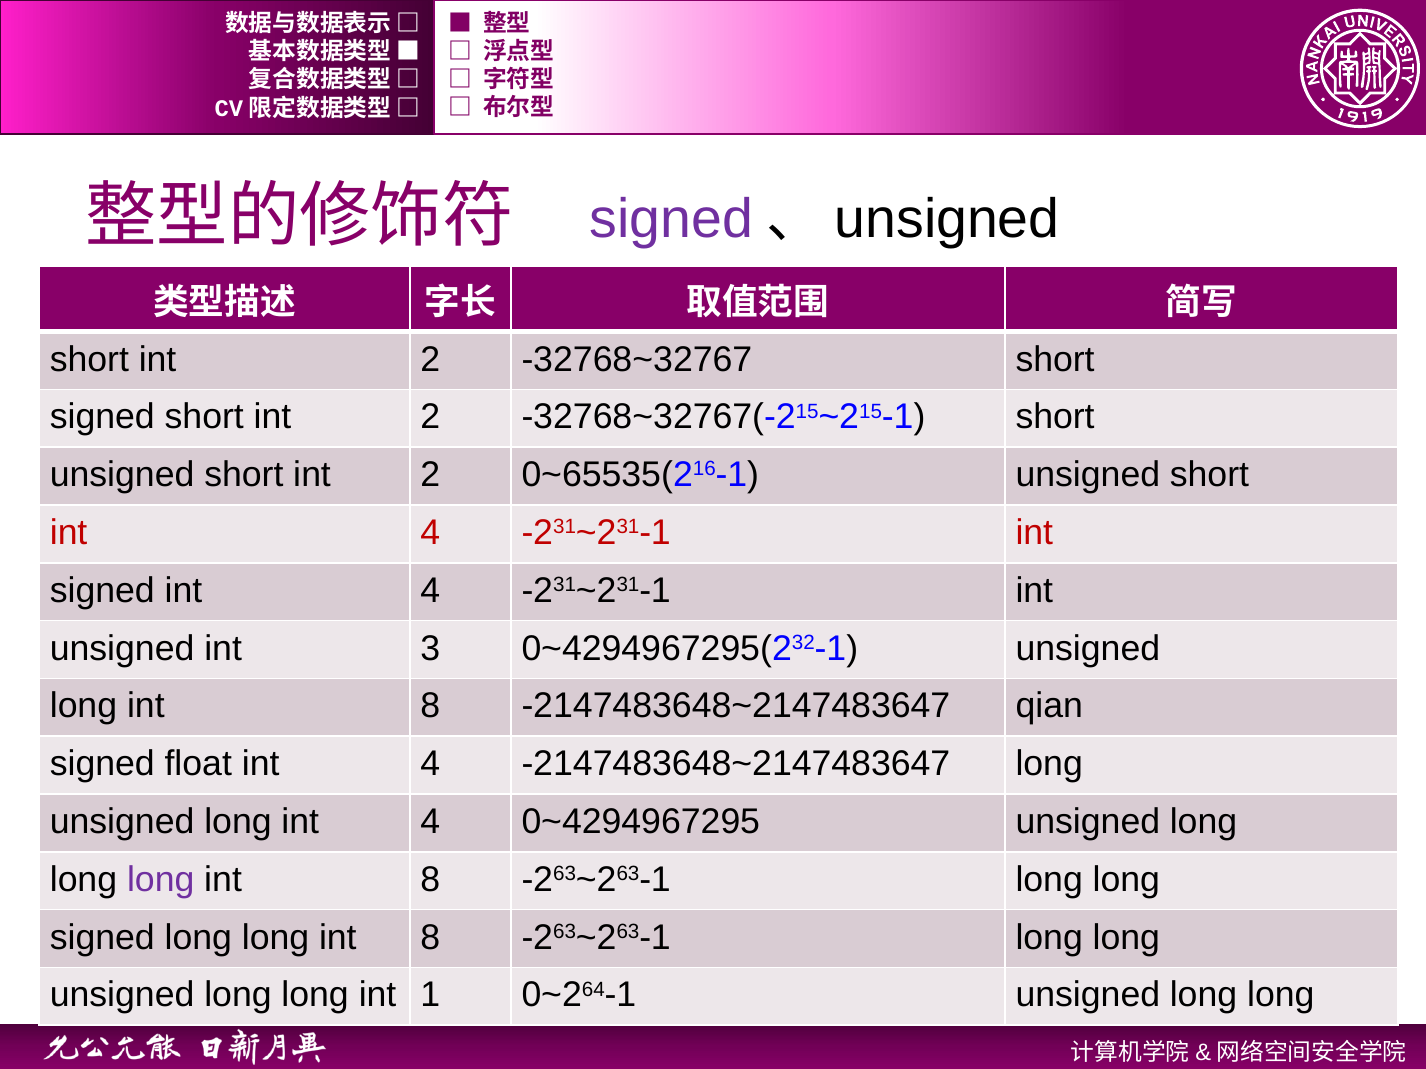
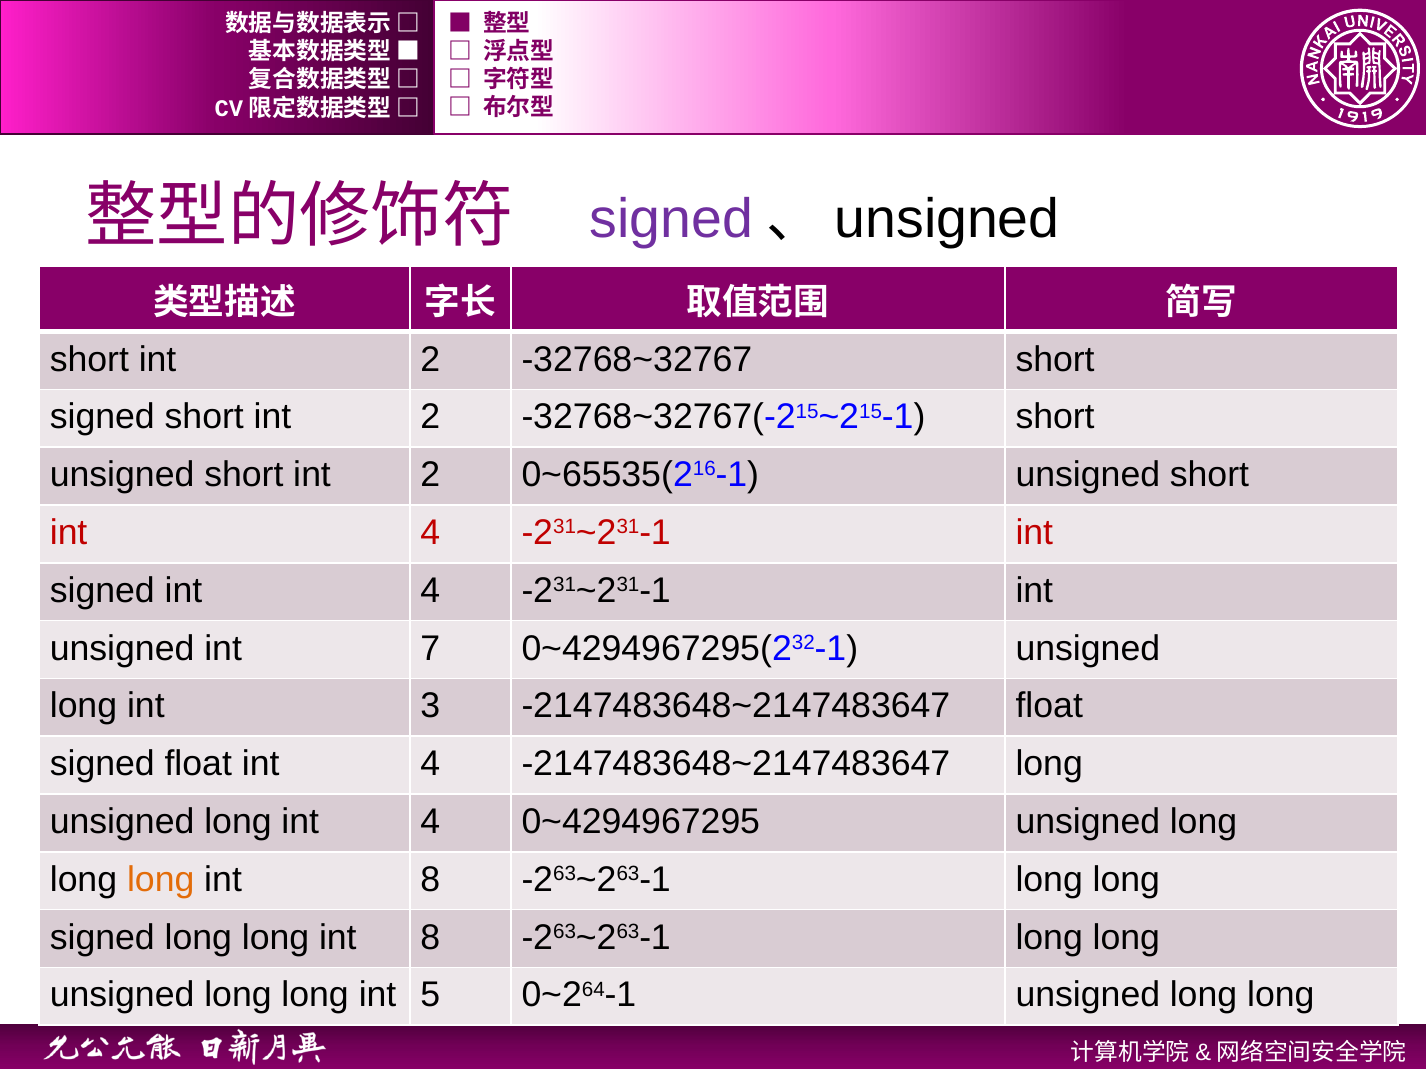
3: 3 -> 7
8 at (430, 706): 8 -> 3
-2147483648~2147483647 qian: qian -> float
long at (161, 880) colour: purple -> orange
1: 1 -> 5
